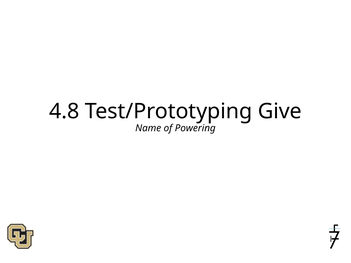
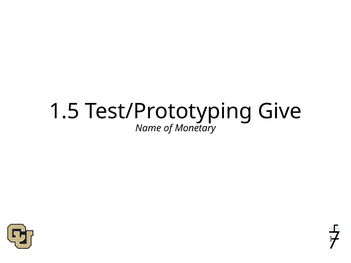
4.8: 4.8 -> 1.5
Powering: Powering -> Monetary
